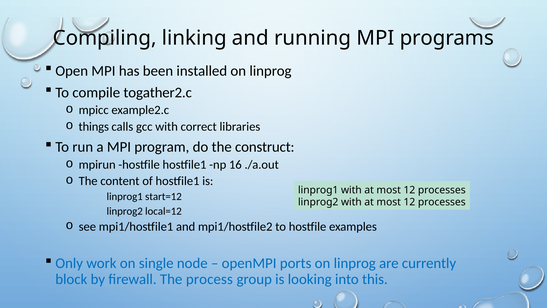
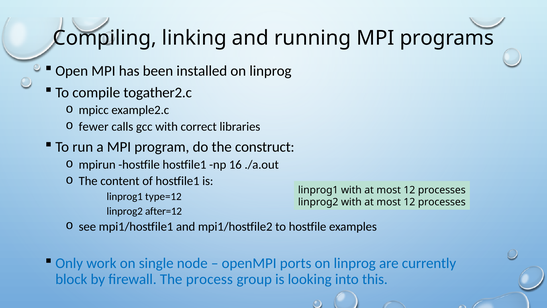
things: things -> fewer
start=12: start=12 -> type=12
local=12: local=12 -> after=12
